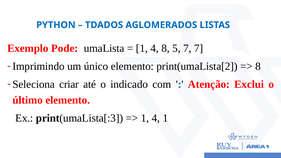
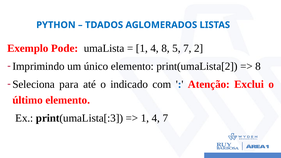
7 7: 7 -> 2
criar: criar -> para
4 1: 1 -> 7
